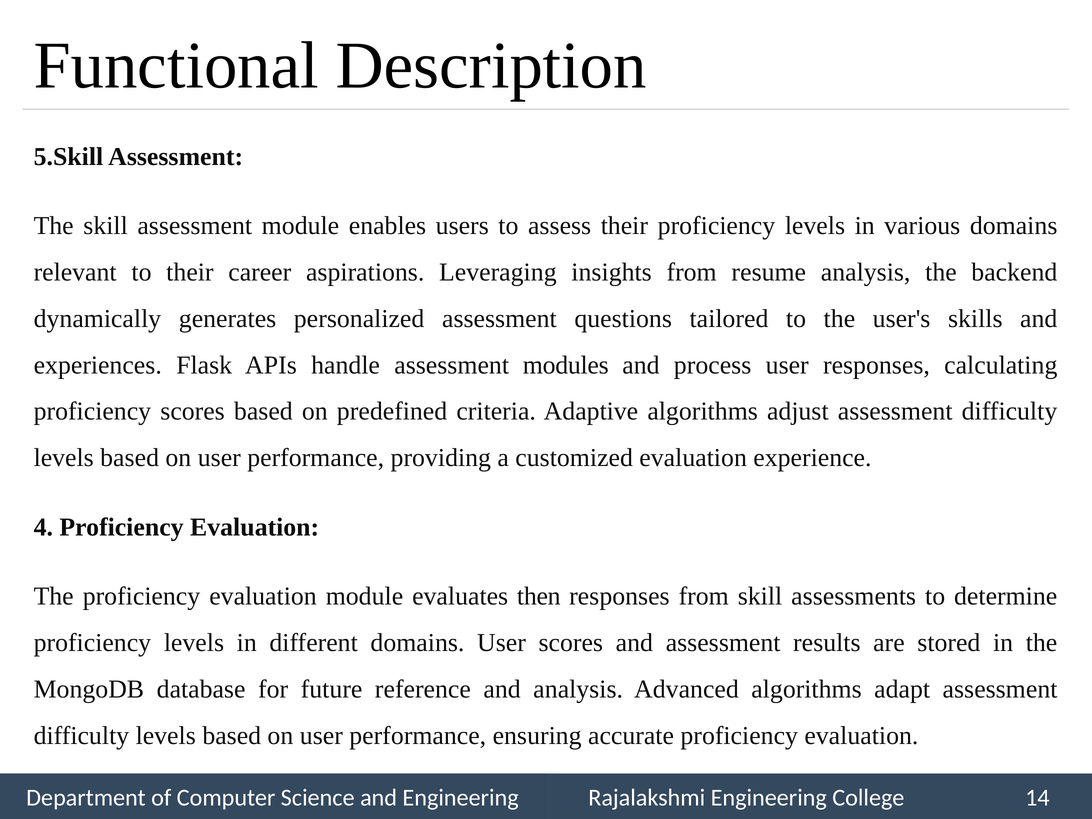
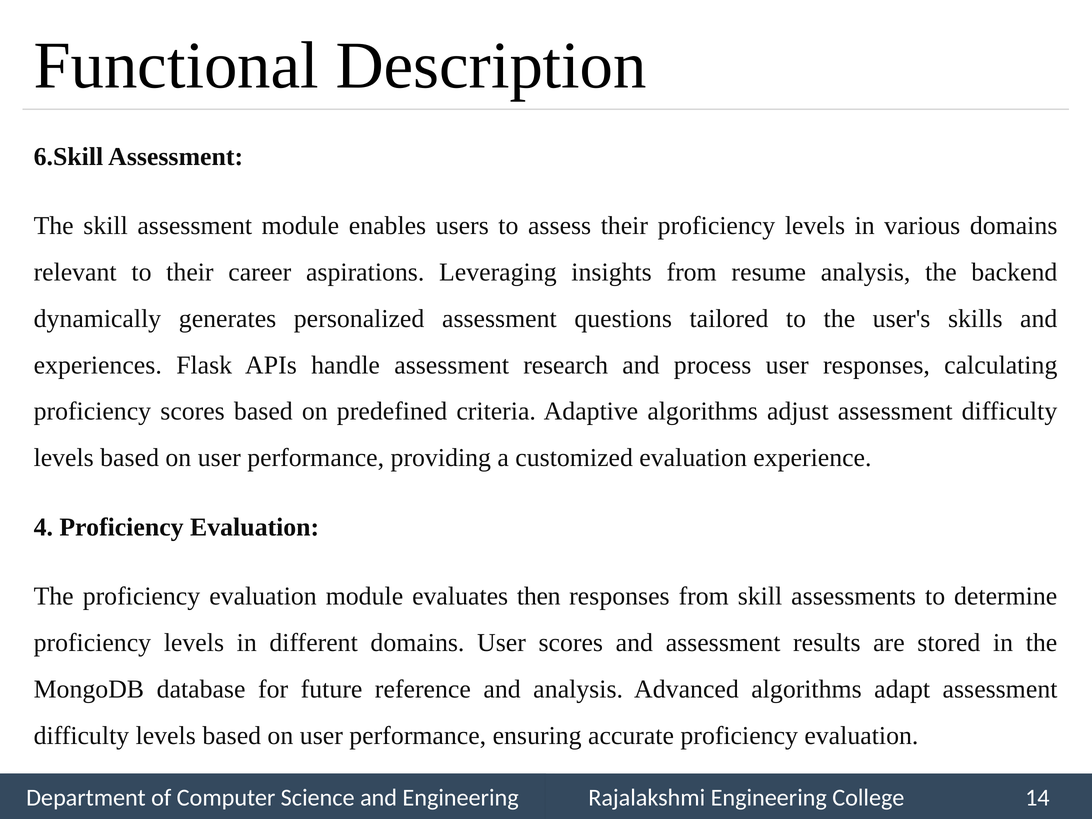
5.Skill: 5.Skill -> 6.Skill
modules: modules -> research
